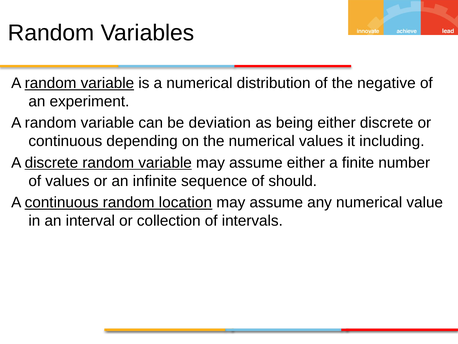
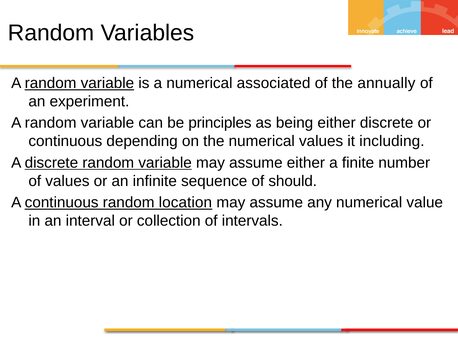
distribution: distribution -> associated
negative: negative -> annually
deviation: deviation -> principles
